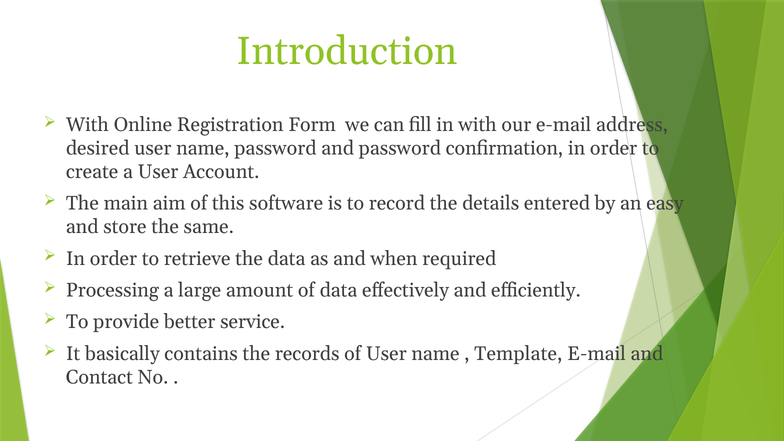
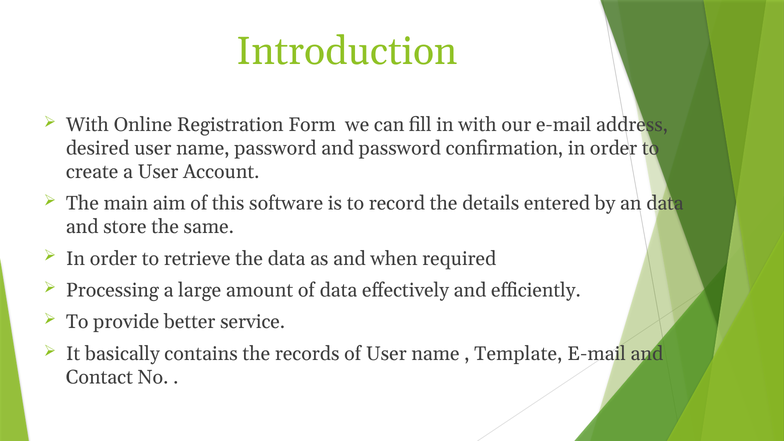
an easy: easy -> data
